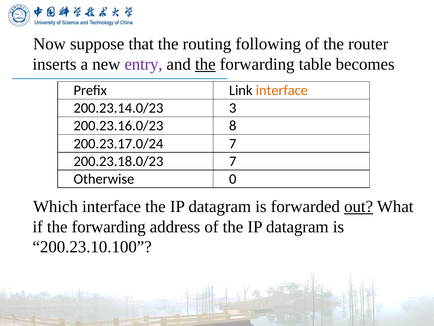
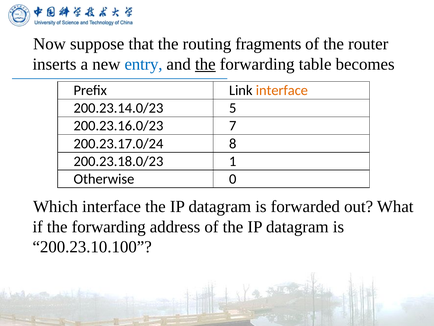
following: following -> fragments
entry colour: purple -> blue
3: 3 -> 5
8: 8 -> 7
200.23.17.0/24 7: 7 -> 8
200.23.18.0/23 7: 7 -> 1
out underline: present -> none
